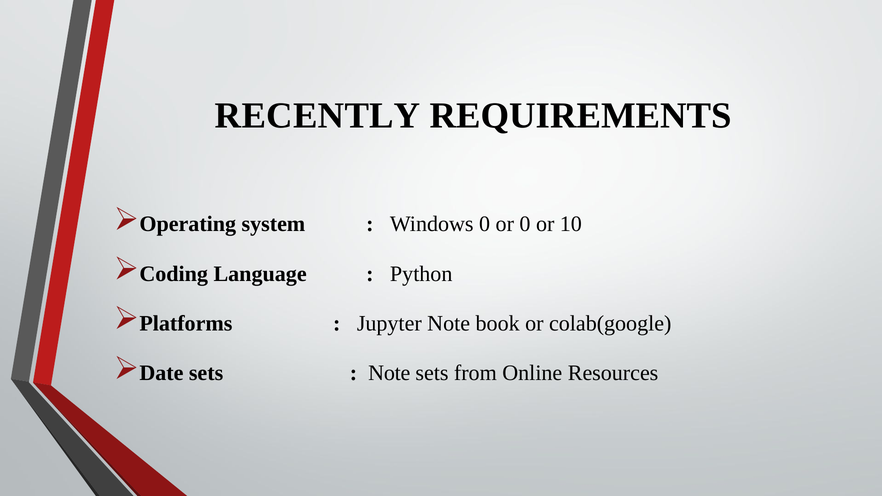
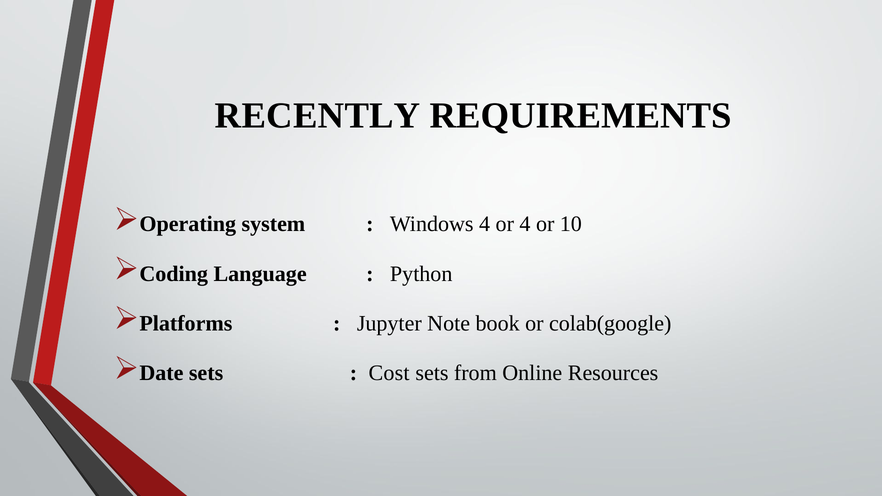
Windows 0: 0 -> 4
or 0: 0 -> 4
Note at (389, 373): Note -> Cost
